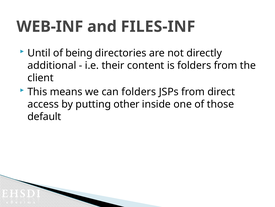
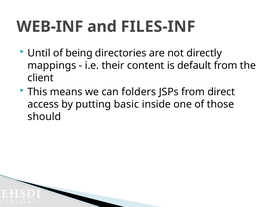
additional: additional -> mappings
is folders: folders -> default
other: other -> basic
default: default -> should
